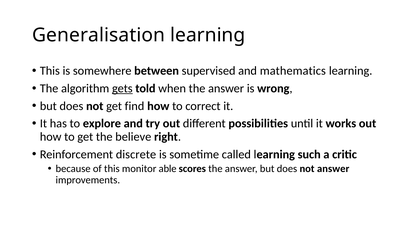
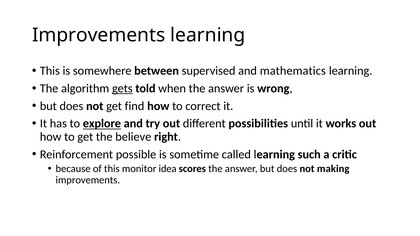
Generalisation at (99, 35): Generalisation -> Improvements
explore underline: none -> present
discrete: discrete -> possible
able: able -> idea
not answer: answer -> making
